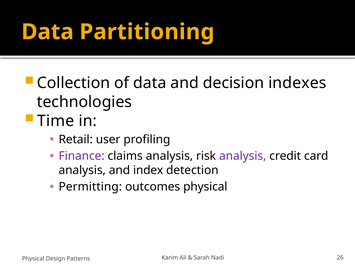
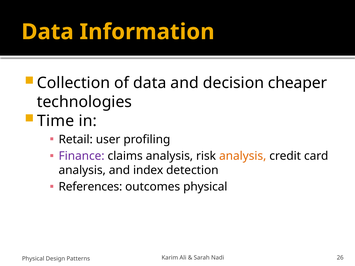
Partitioning: Partitioning -> Information
indexes: indexes -> cheaper
analysis at (243, 156) colour: purple -> orange
Permitting: Permitting -> References
